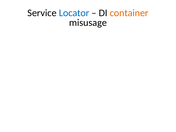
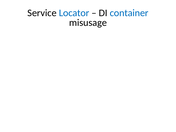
container colour: orange -> blue
